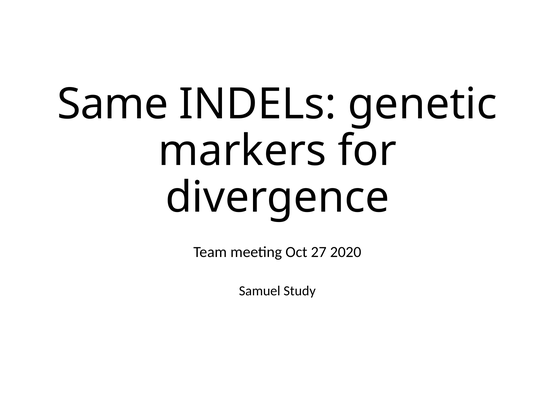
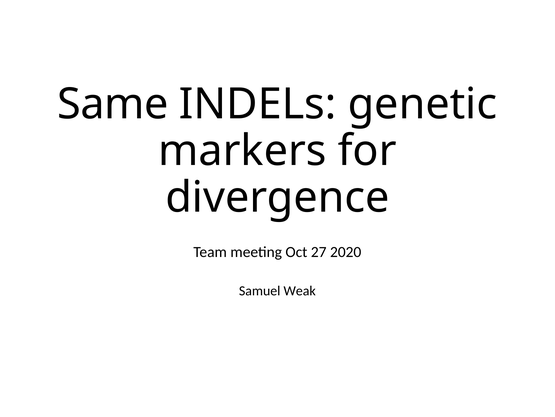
Study: Study -> Weak
